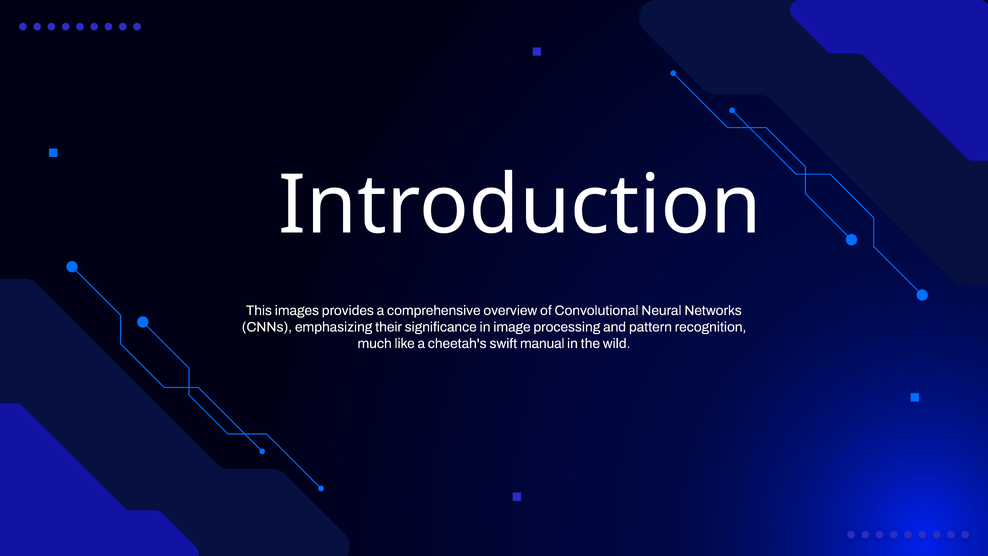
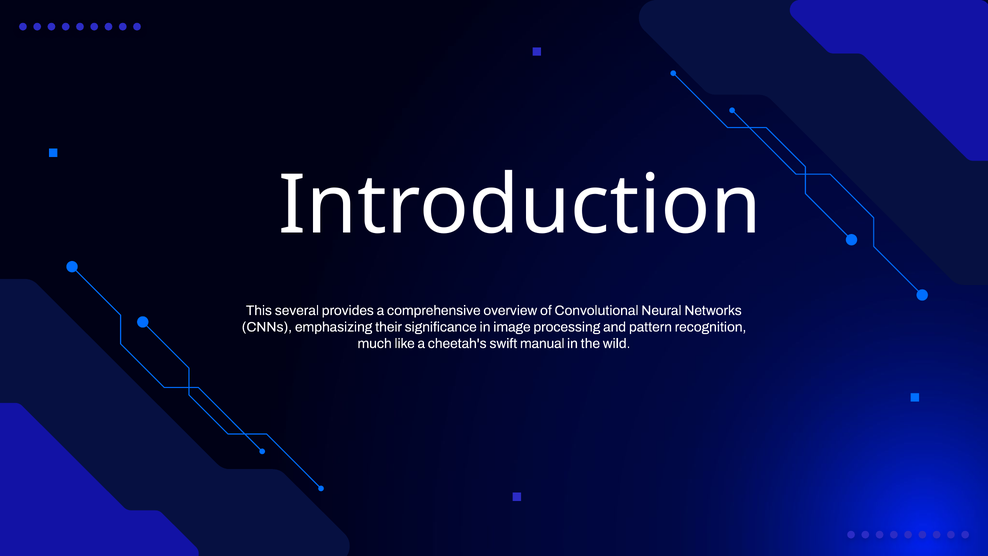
images: images -> several
